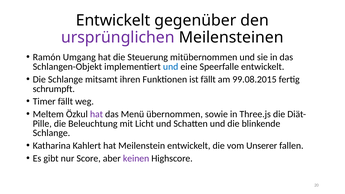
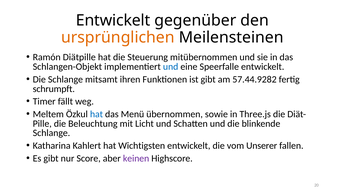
ursprünglichen colour: purple -> orange
Umgang: Umgang -> Diätpille
ist fällt: fällt -> gibt
99.08.2015: 99.08.2015 -> 57.44.9282
hat at (96, 114) colour: purple -> blue
Meilenstein: Meilenstein -> Wichtigsten
